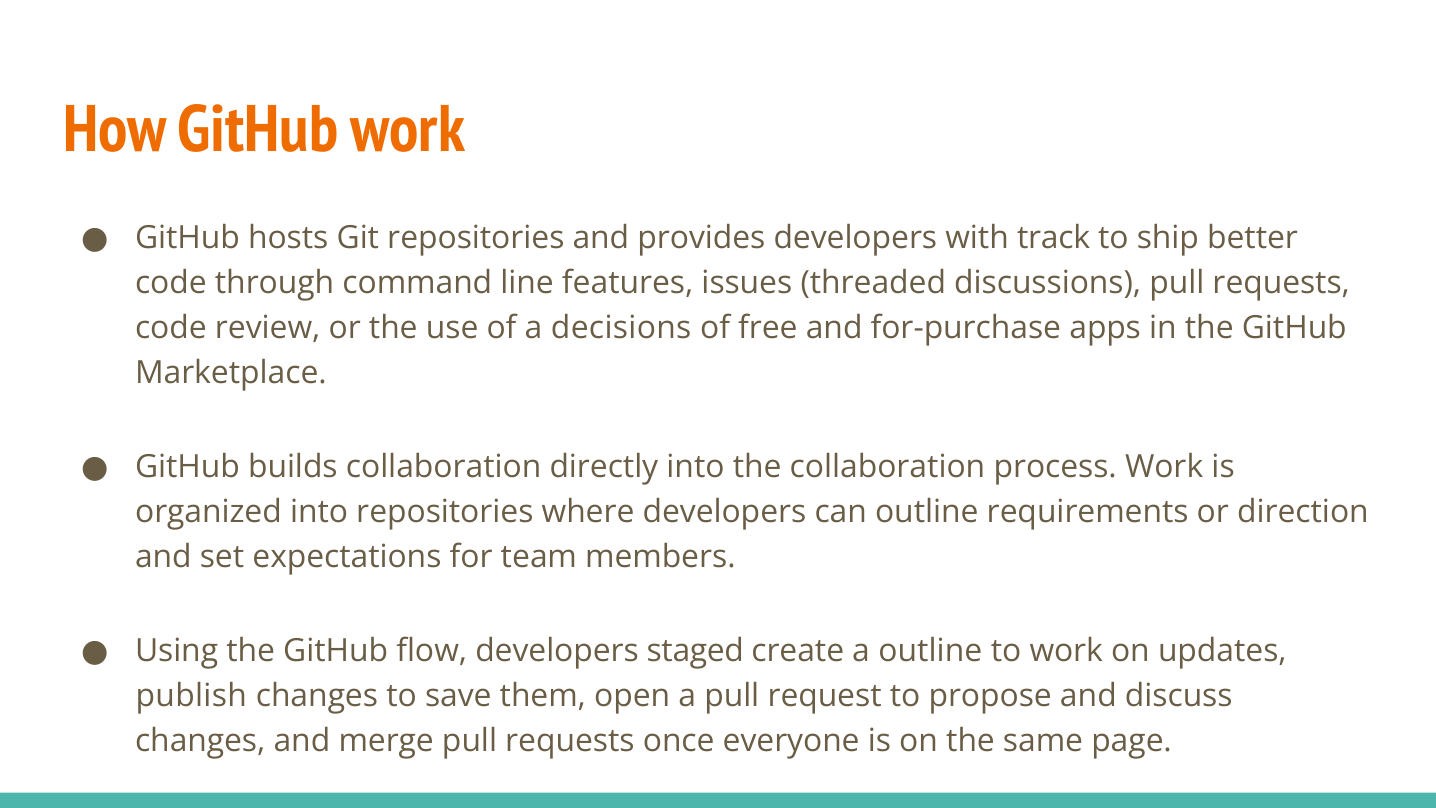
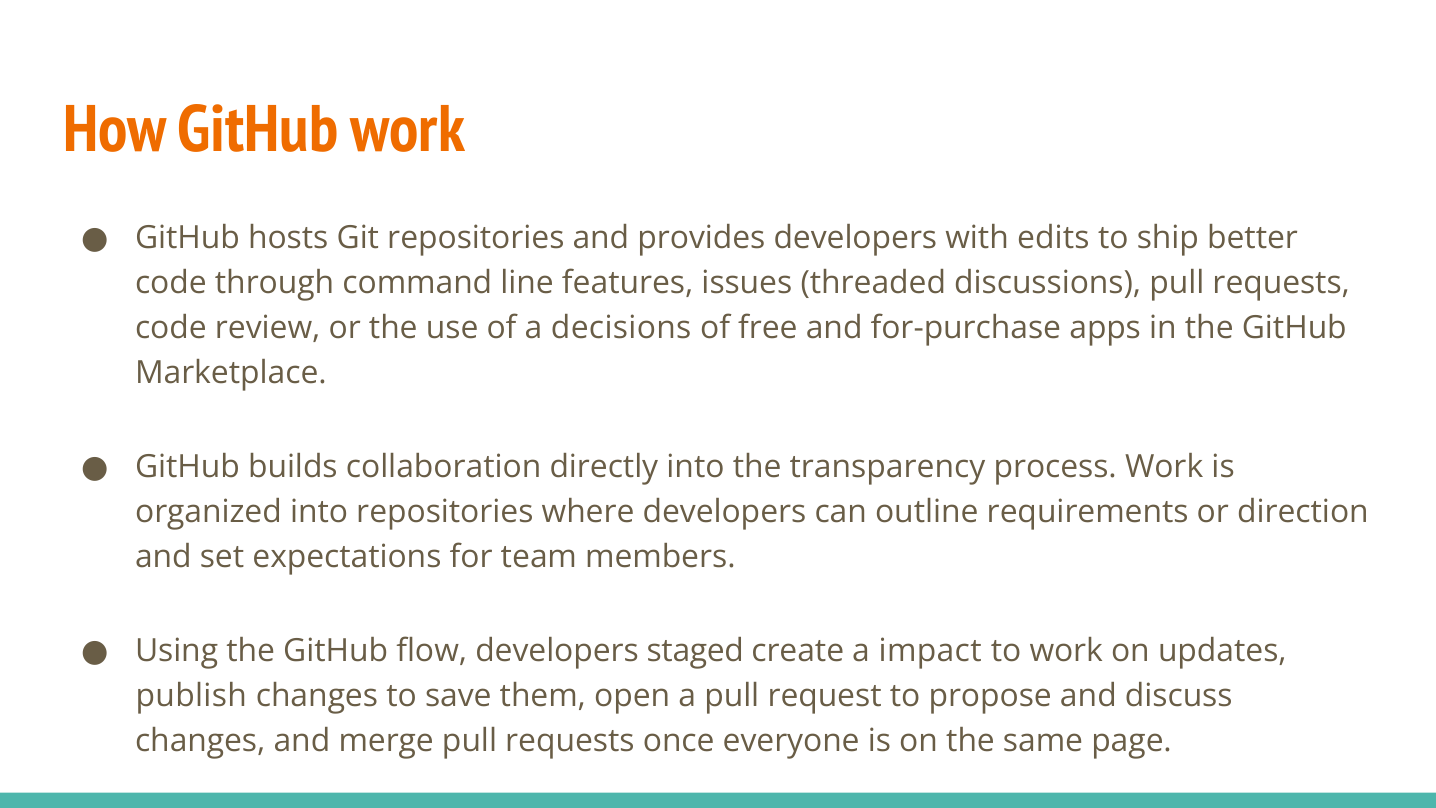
track: track -> edits
the collaboration: collaboration -> transparency
a outline: outline -> impact
